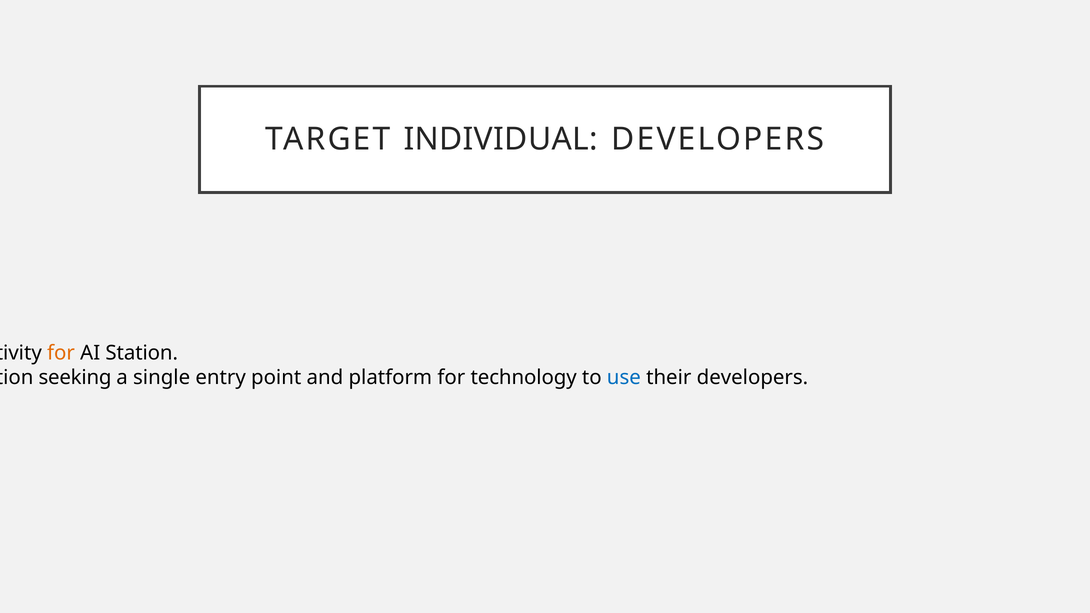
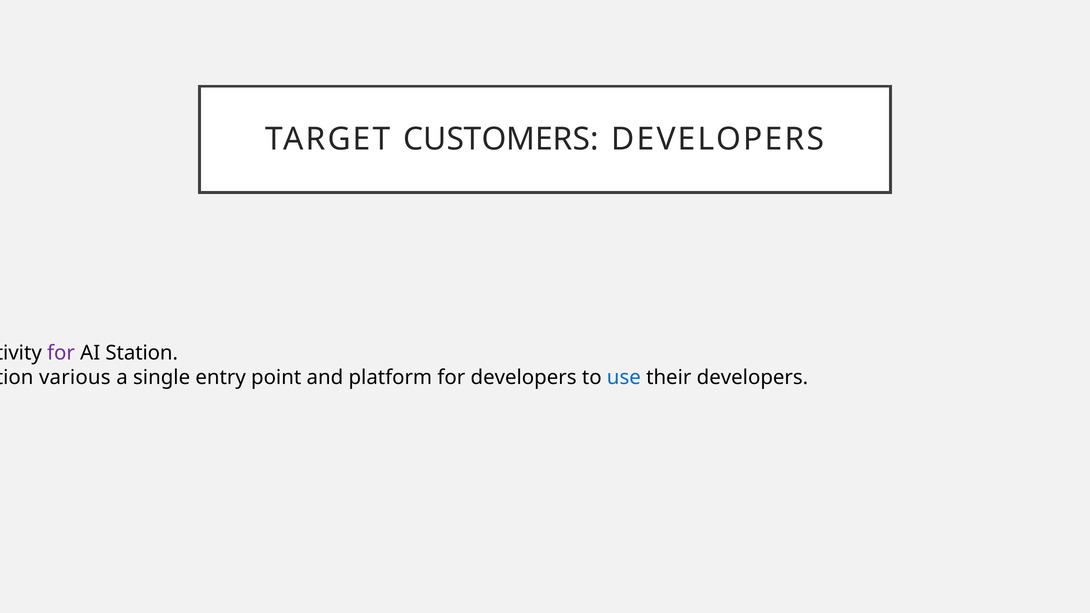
INDIVIDUAL: INDIVIDUAL -> CUSTOMERS
for at (61, 353) colour: orange -> purple
seeking: seeking -> various
for technology: technology -> developers
